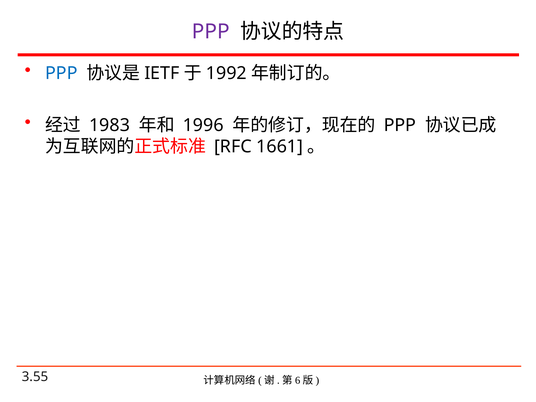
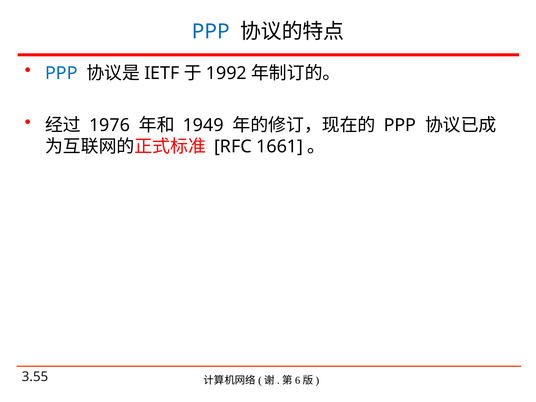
PPP at (211, 31) colour: purple -> blue
1983: 1983 -> 1976
1996: 1996 -> 1949
